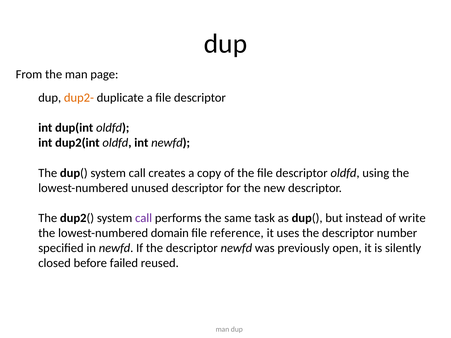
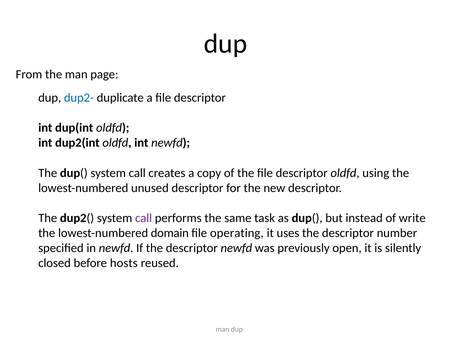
dup2- colour: orange -> blue
reference: reference -> operating
failed: failed -> hosts
